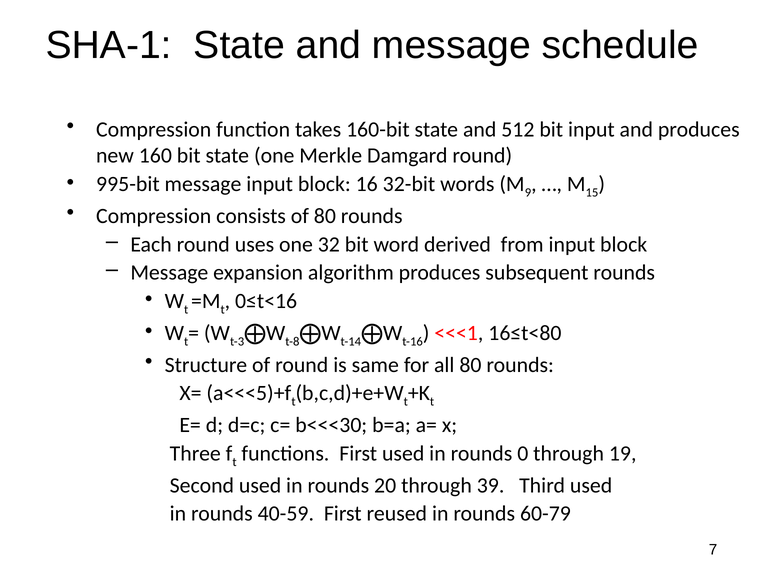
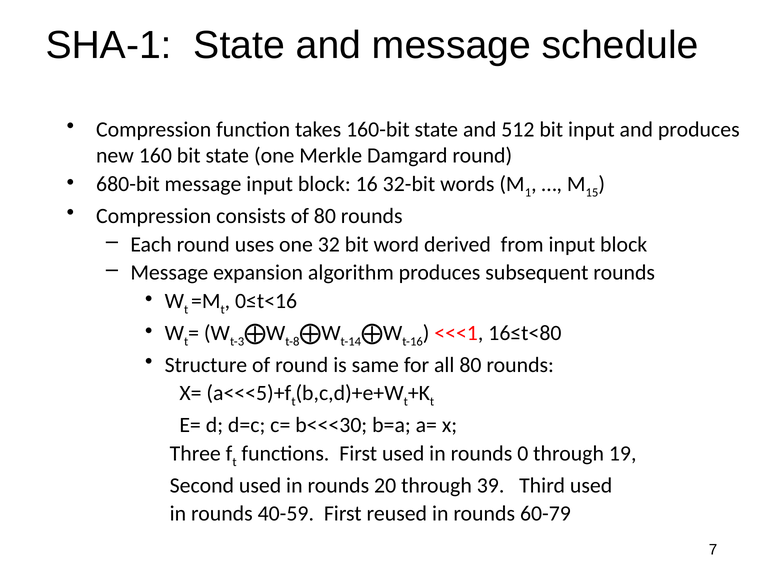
995-bit: 995-bit -> 680-bit
9: 9 -> 1
